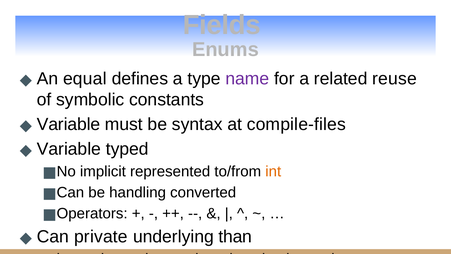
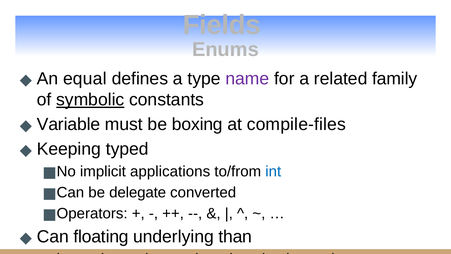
reuse: reuse -> family
symbolic underline: none -> present
syntax: syntax -> boxing
Variable at (69, 149): Variable -> Keeping
represented: represented -> applications
int at (273, 171) colour: orange -> blue
handling: handling -> delegate
private: private -> floating
